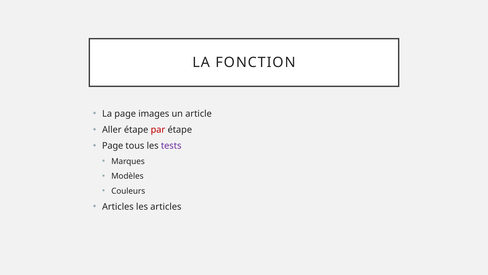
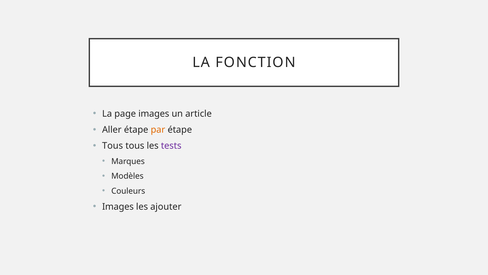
par colour: red -> orange
Page at (113, 146): Page -> Tous
Articles at (118, 206): Articles -> Images
les articles: articles -> ajouter
